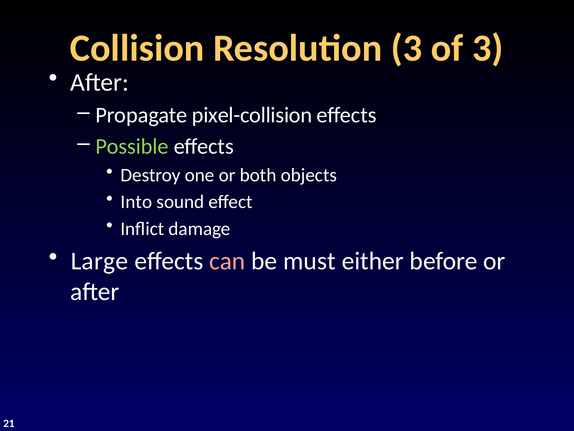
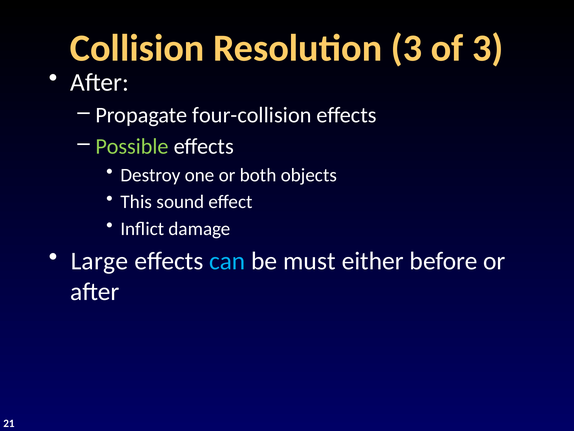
pixel-collision: pixel-collision -> four-collision
Into: Into -> This
can colour: pink -> light blue
